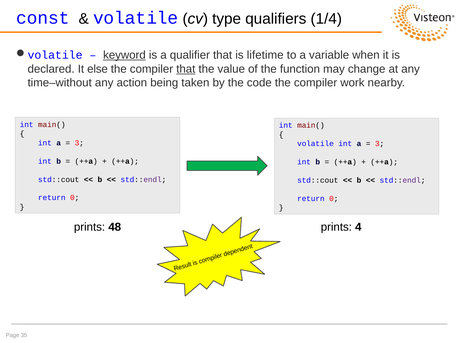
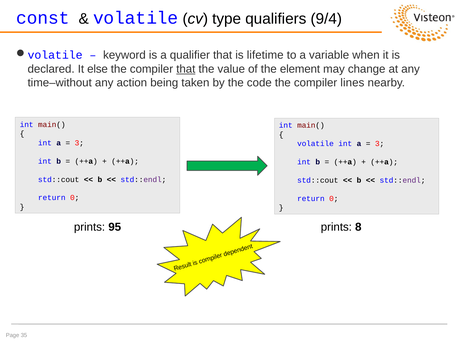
1/4: 1/4 -> 9/4
keyword underline: present -> none
function: function -> element
work: work -> lines
48: 48 -> 95
4: 4 -> 8
